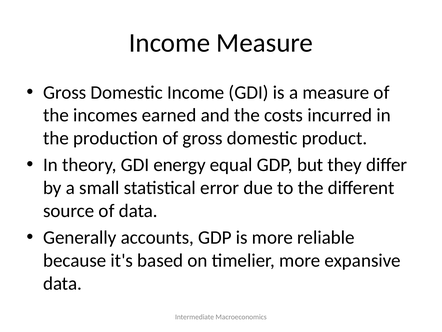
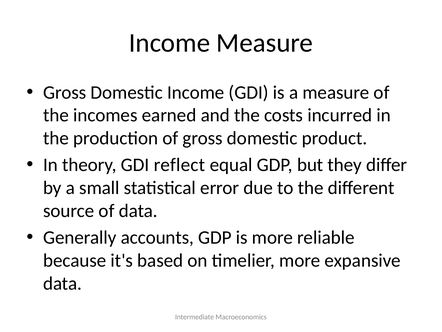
energy: energy -> reflect
